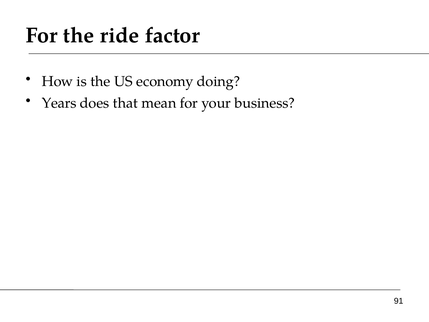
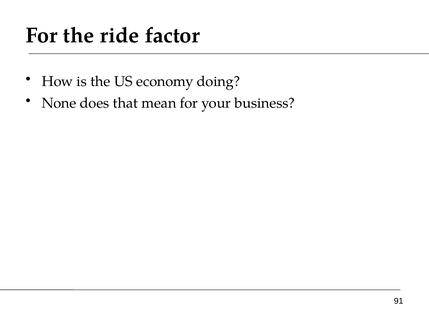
Years: Years -> None
